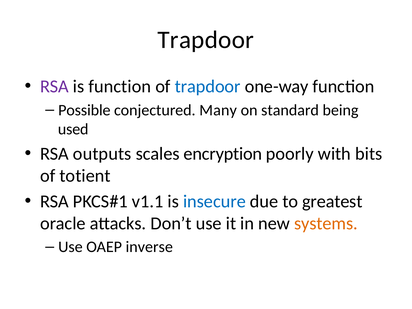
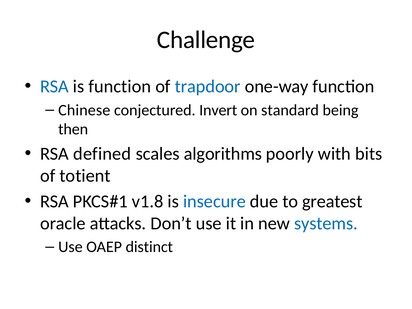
Trapdoor at (206, 40): Trapdoor -> Challenge
RSA at (55, 86) colour: purple -> blue
Possible: Possible -> Chinese
Many: Many -> Invert
used: used -> then
outputs: outputs -> defined
encryption: encryption -> algorithms
v1.1: v1.1 -> v1.8
systems colour: orange -> blue
inverse: inverse -> distinct
